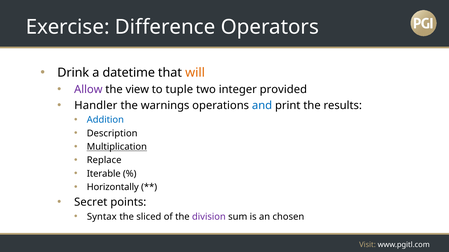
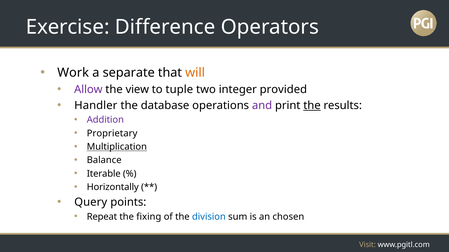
Drink: Drink -> Work
datetime: datetime -> separate
warnings: warnings -> database
and colour: blue -> purple
the at (312, 106) underline: none -> present
Addition colour: blue -> purple
Description: Description -> Proprietary
Replace: Replace -> Balance
Secret: Secret -> Query
Syntax: Syntax -> Repeat
sliced: sliced -> fixing
division colour: purple -> blue
